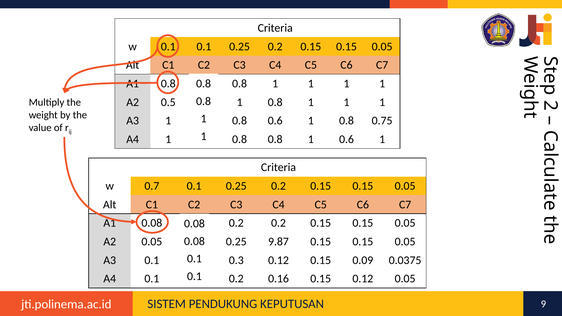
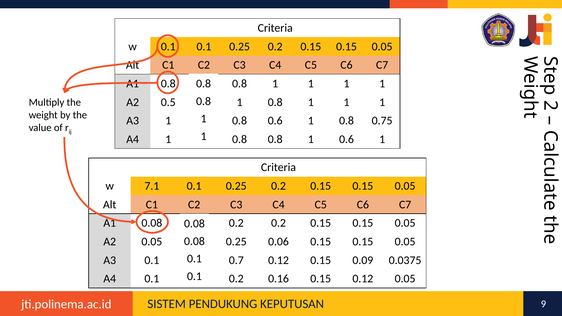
0.7: 0.7 -> 7.1
9.87: 9.87 -> 0.06
0.3: 0.3 -> 0.7
